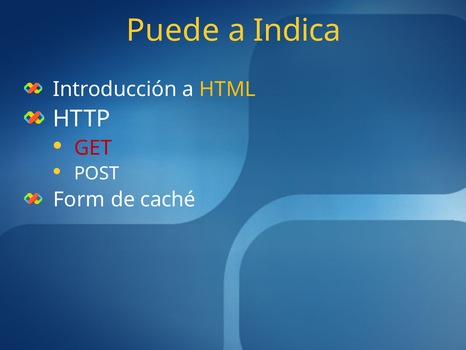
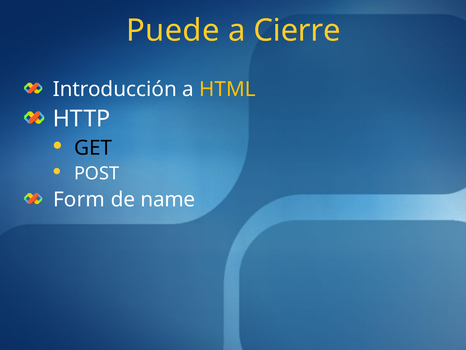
Indica: Indica -> Cierre
GET colour: red -> black
caché: caché -> name
